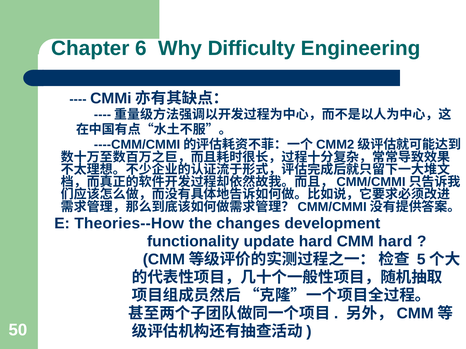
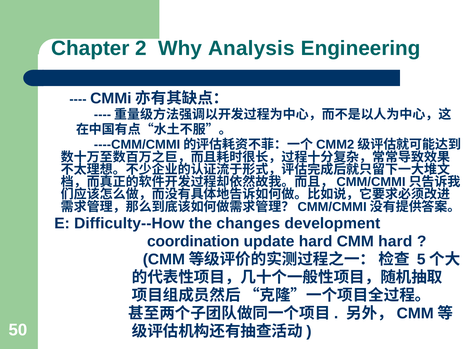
6: 6 -> 2
Difficulty: Difficulty -> Analysis
Theories--How: Theories--How -> Difficulty--How
functionality: functionality -> coordination
